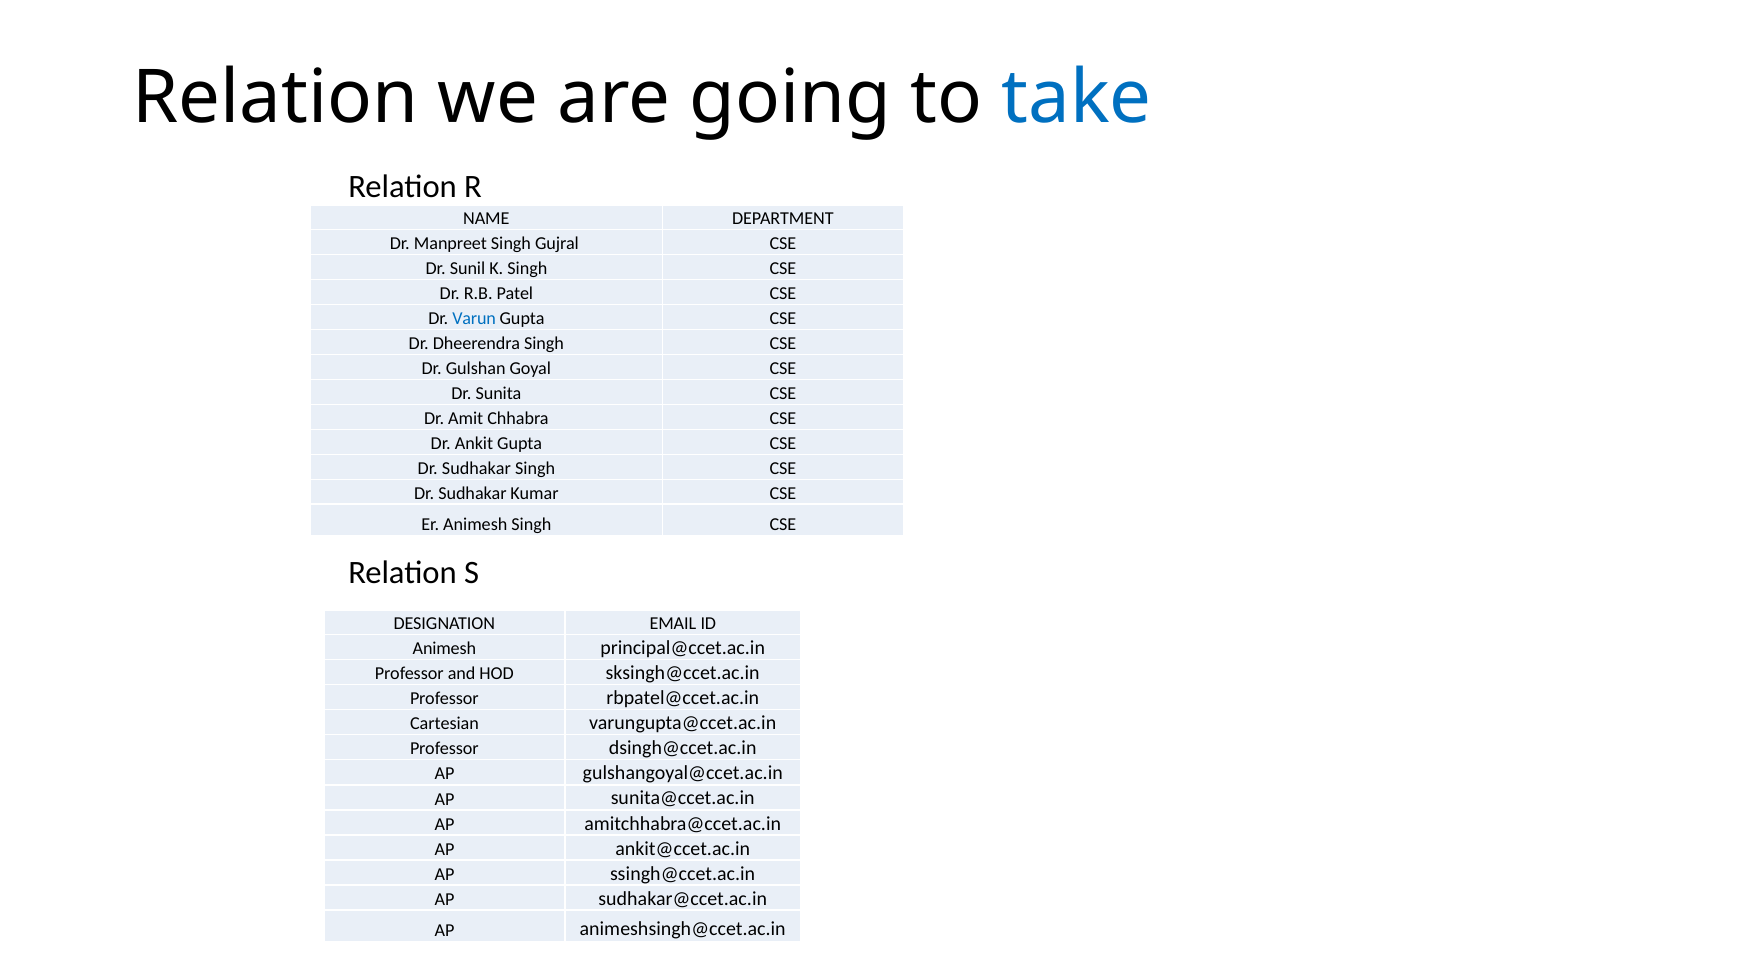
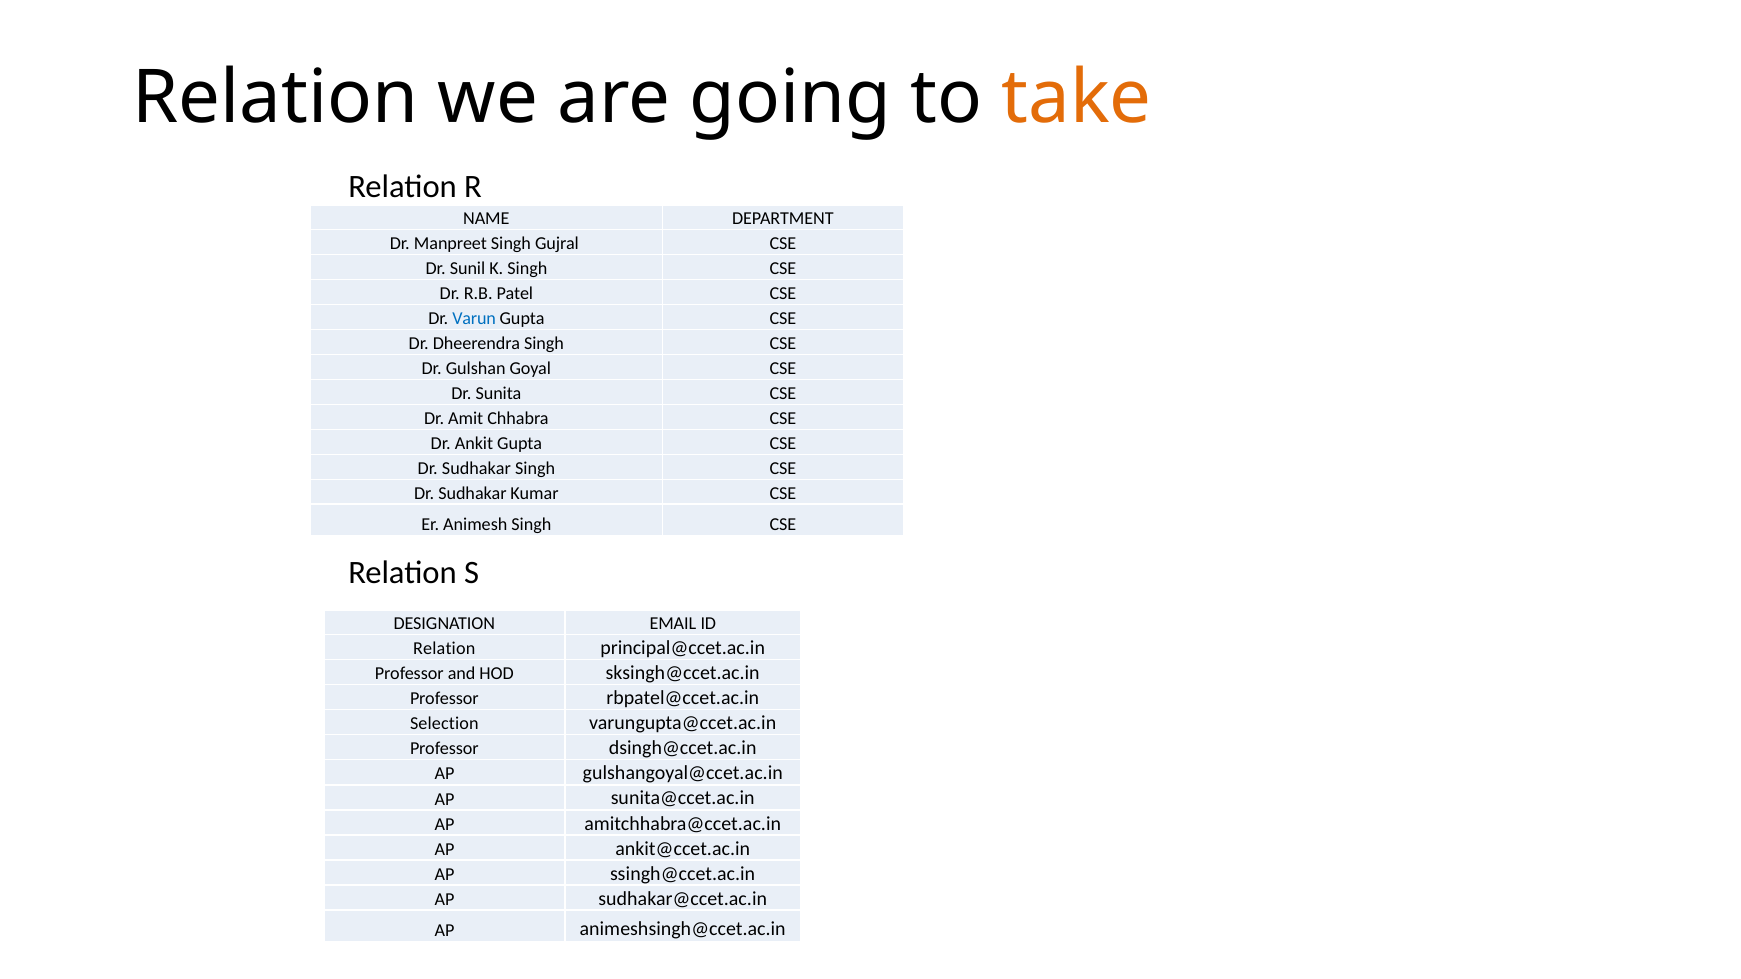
take colour: blue -> orange
Animesh at (444, 649): Animesh -> Relation
Cartesian: Cartesian -> Selection
